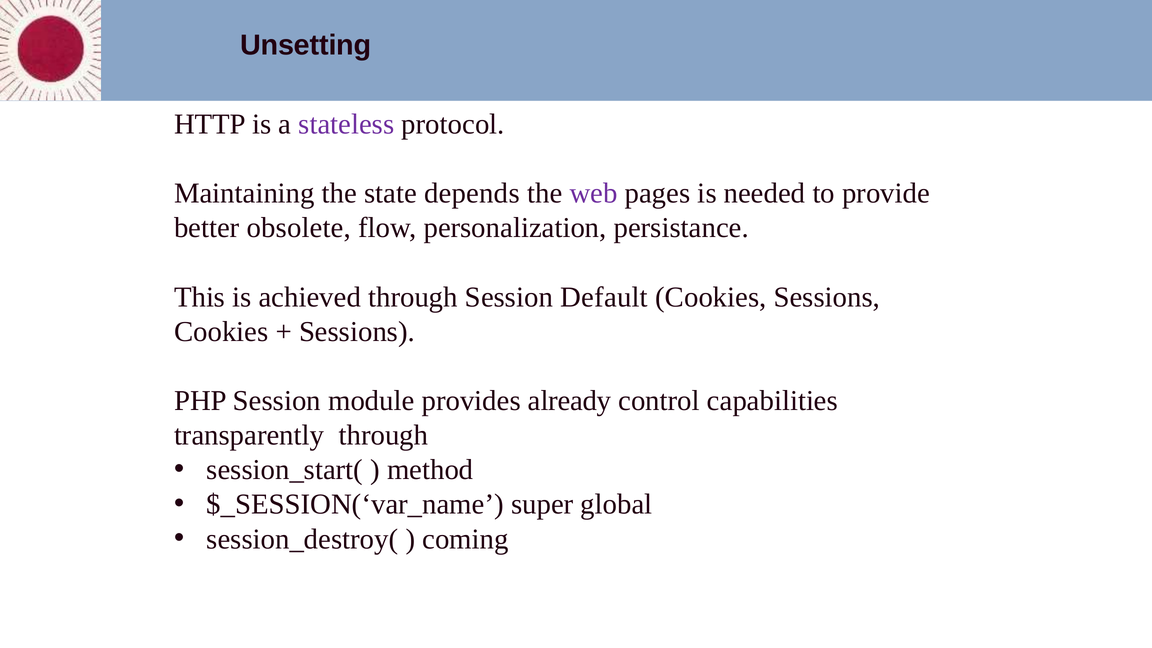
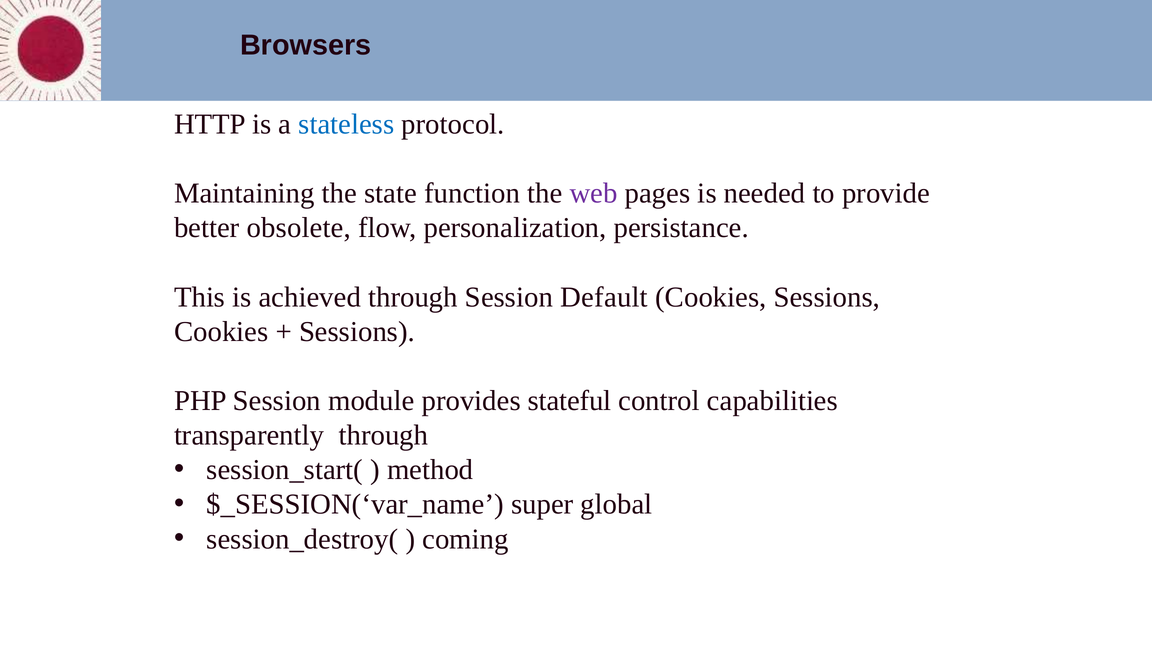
Unsetting: Unsetting -> Browsers
stateless colour: purple -> blue
depends: depends -> function
already: already -> stateful
